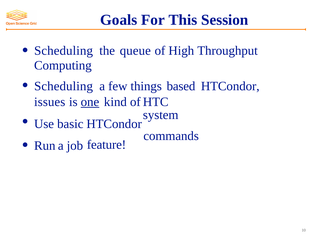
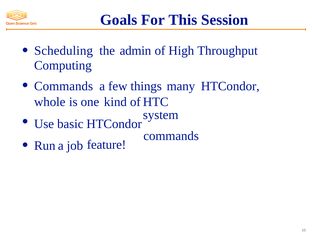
queue: queue -> admin
Scheduling at (64, 86): Scheduling -> Commands
based: based -> many
issues: issues -> whole
one underline: present -> none
